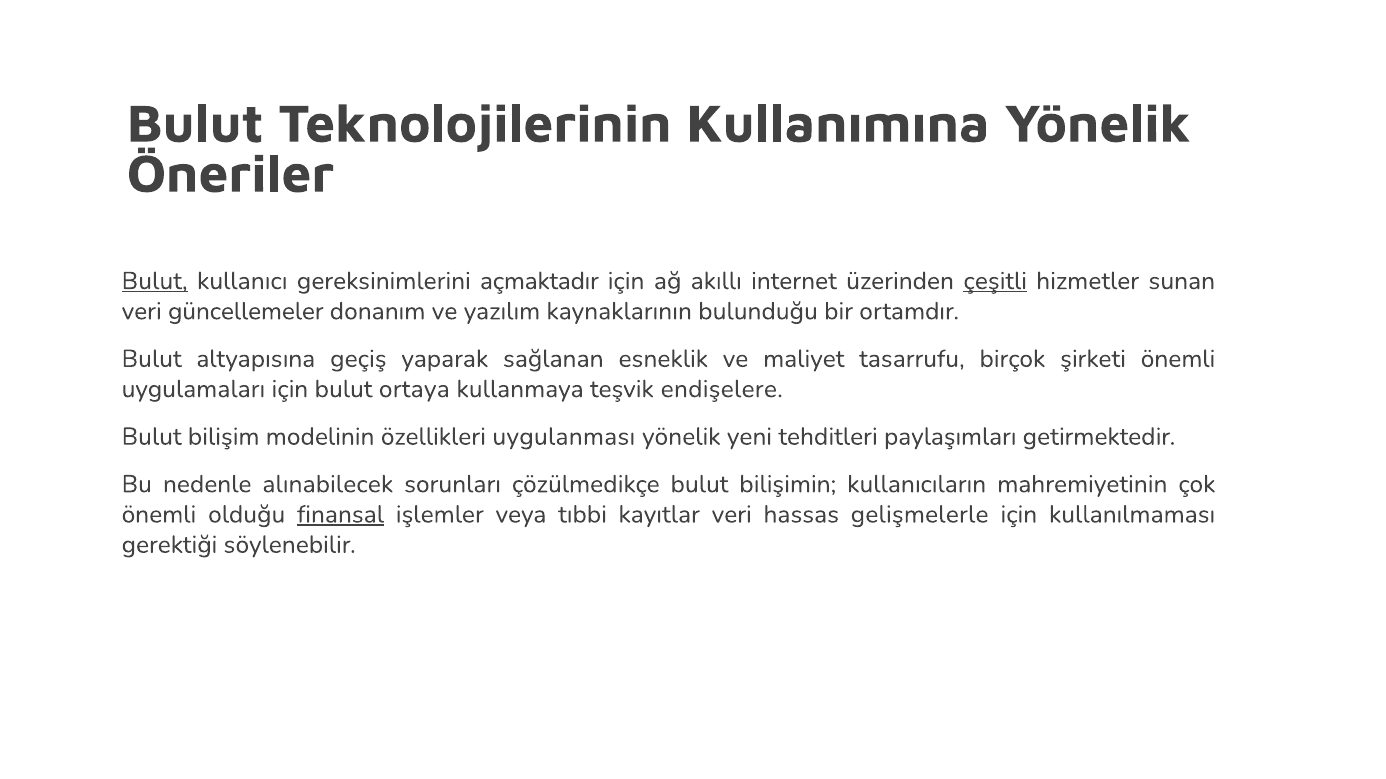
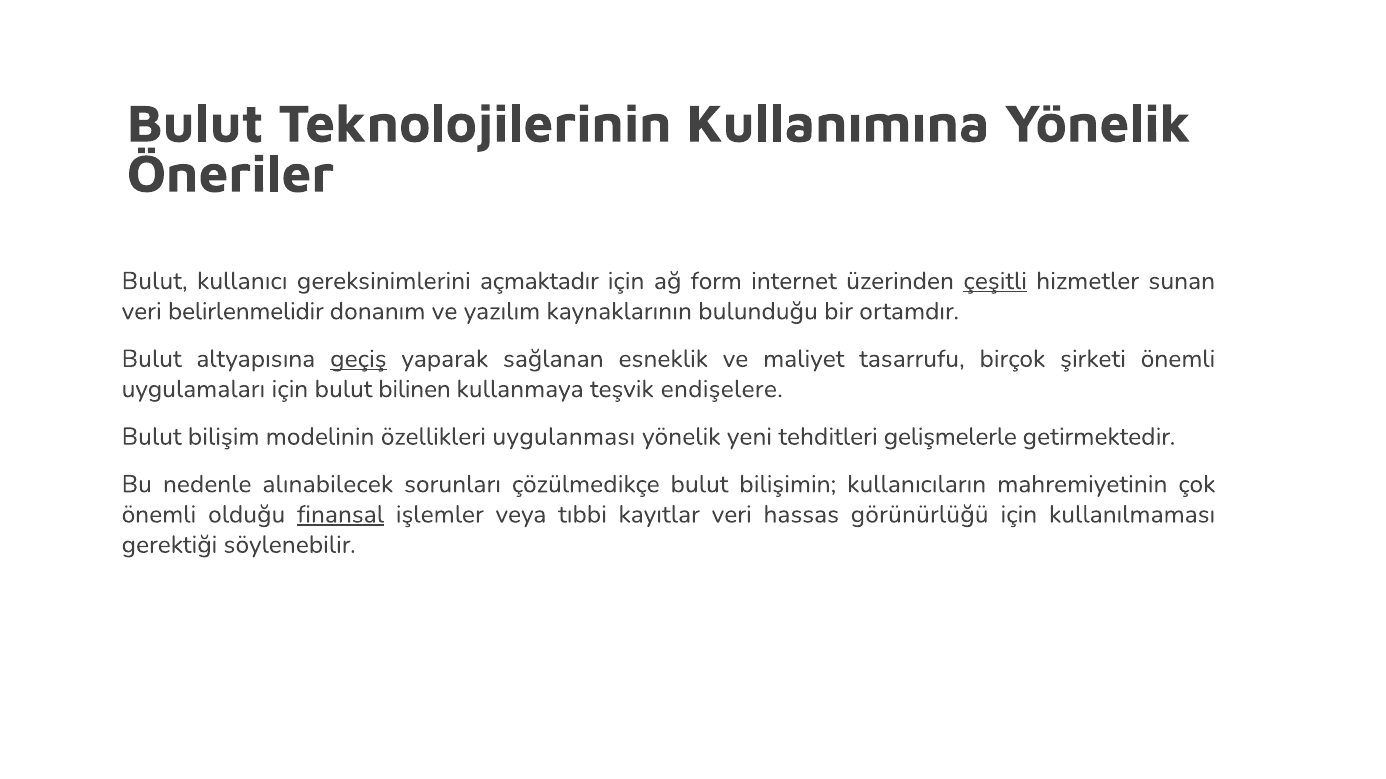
Bulut at (155, 281) underline: present -> none
akıllı: akıllı -> form
güncellemeler: güncellemeler -> belirlenmelidir
geçiş underline: none -> present
ortaya: ortaya -> bilinen
paylaşımları: paylaşımları -> gelişmelerle
gelişmelerle: gelişmelerle -> görünürlüğü
